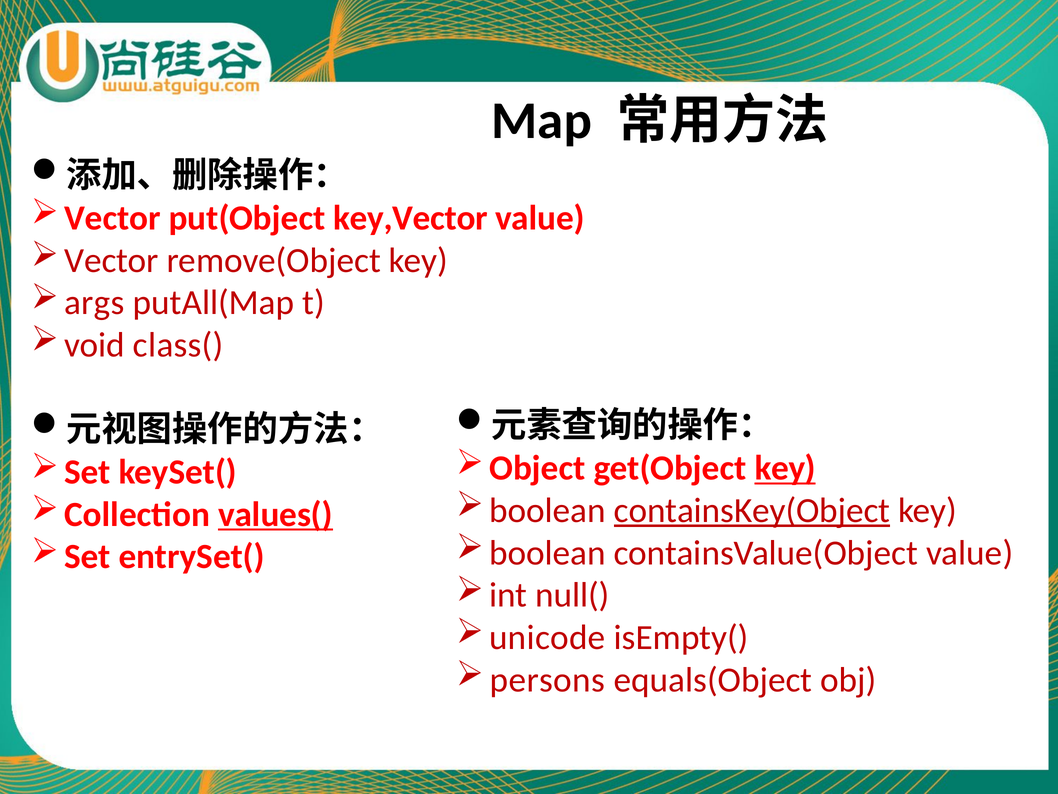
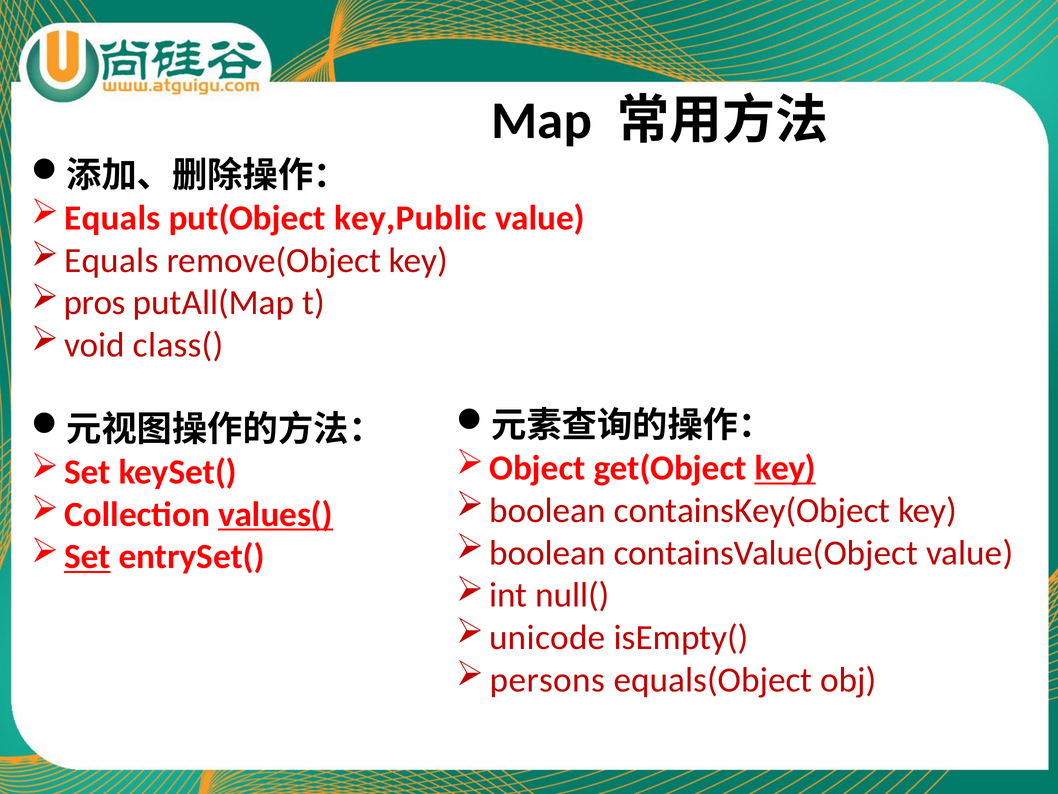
Vector at (113, 218): Vector -> Equals
key,Vector: key,Vector -> key,Public
Vector at (111, 260): Vector -> Equals
args: args -> pros
containsKey(Object underline: present -> none
Set at (87, 556) underline: none -> present
